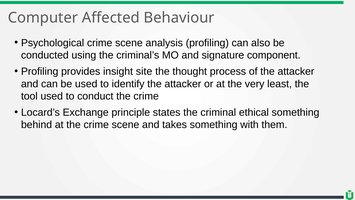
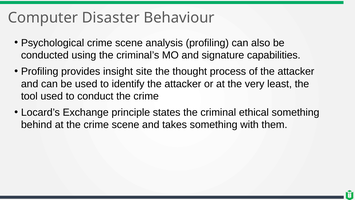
Affected: Affected -> Disaster
component: component -> capabilities
